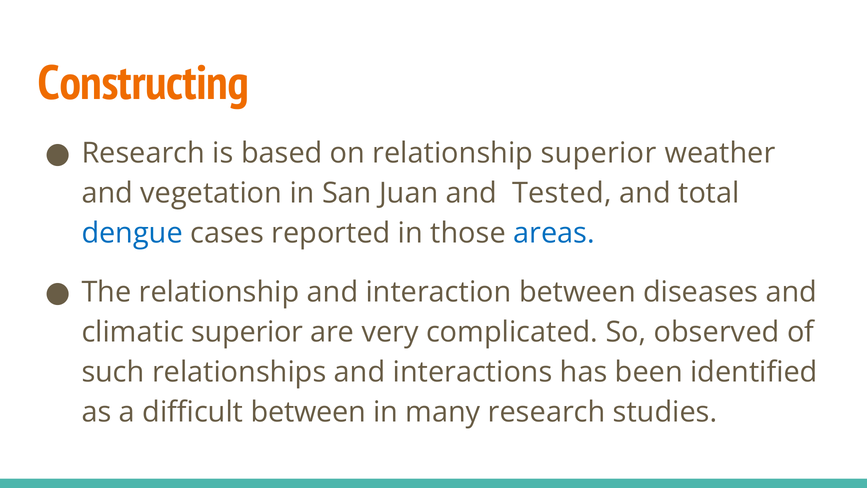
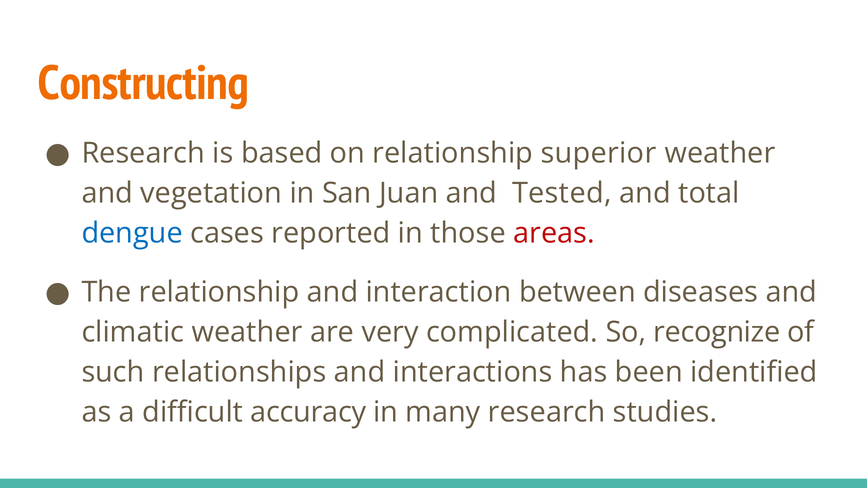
areas colour: blue -> red
climatic superior: superior -> weather
observed: observed -> recognize
difficult between: between -> accuracy
